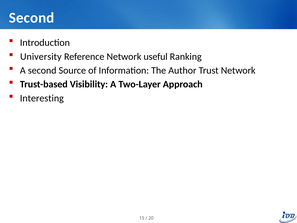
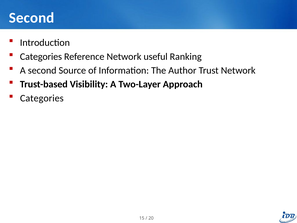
University at (41, 57): University -> Categories
Interesting at (42, 98): Interesting -> Categories
